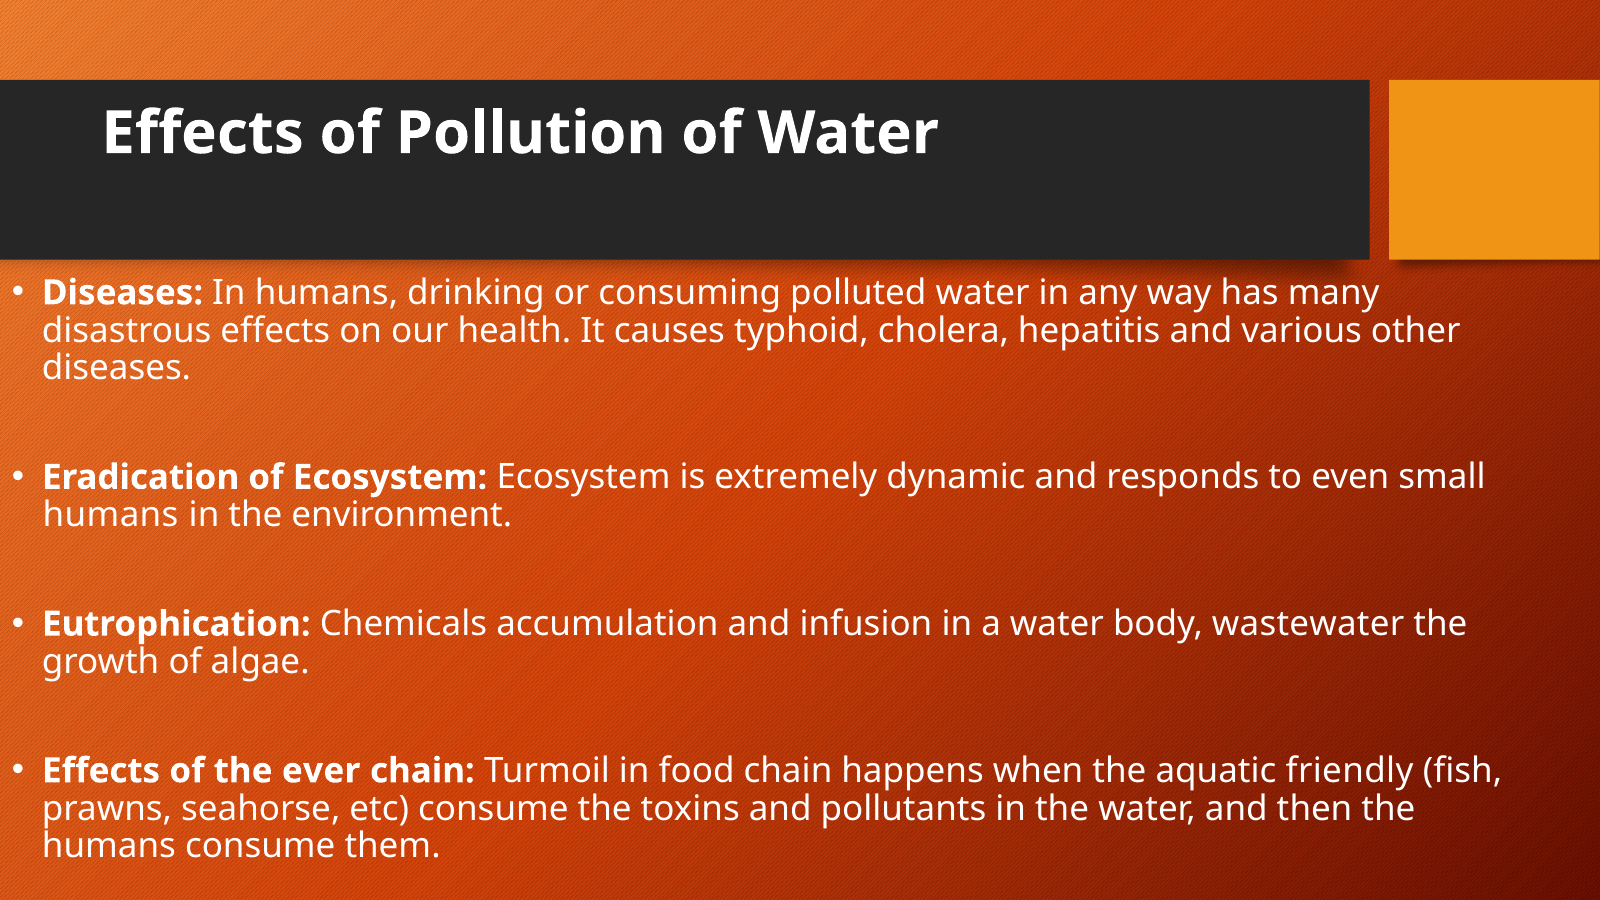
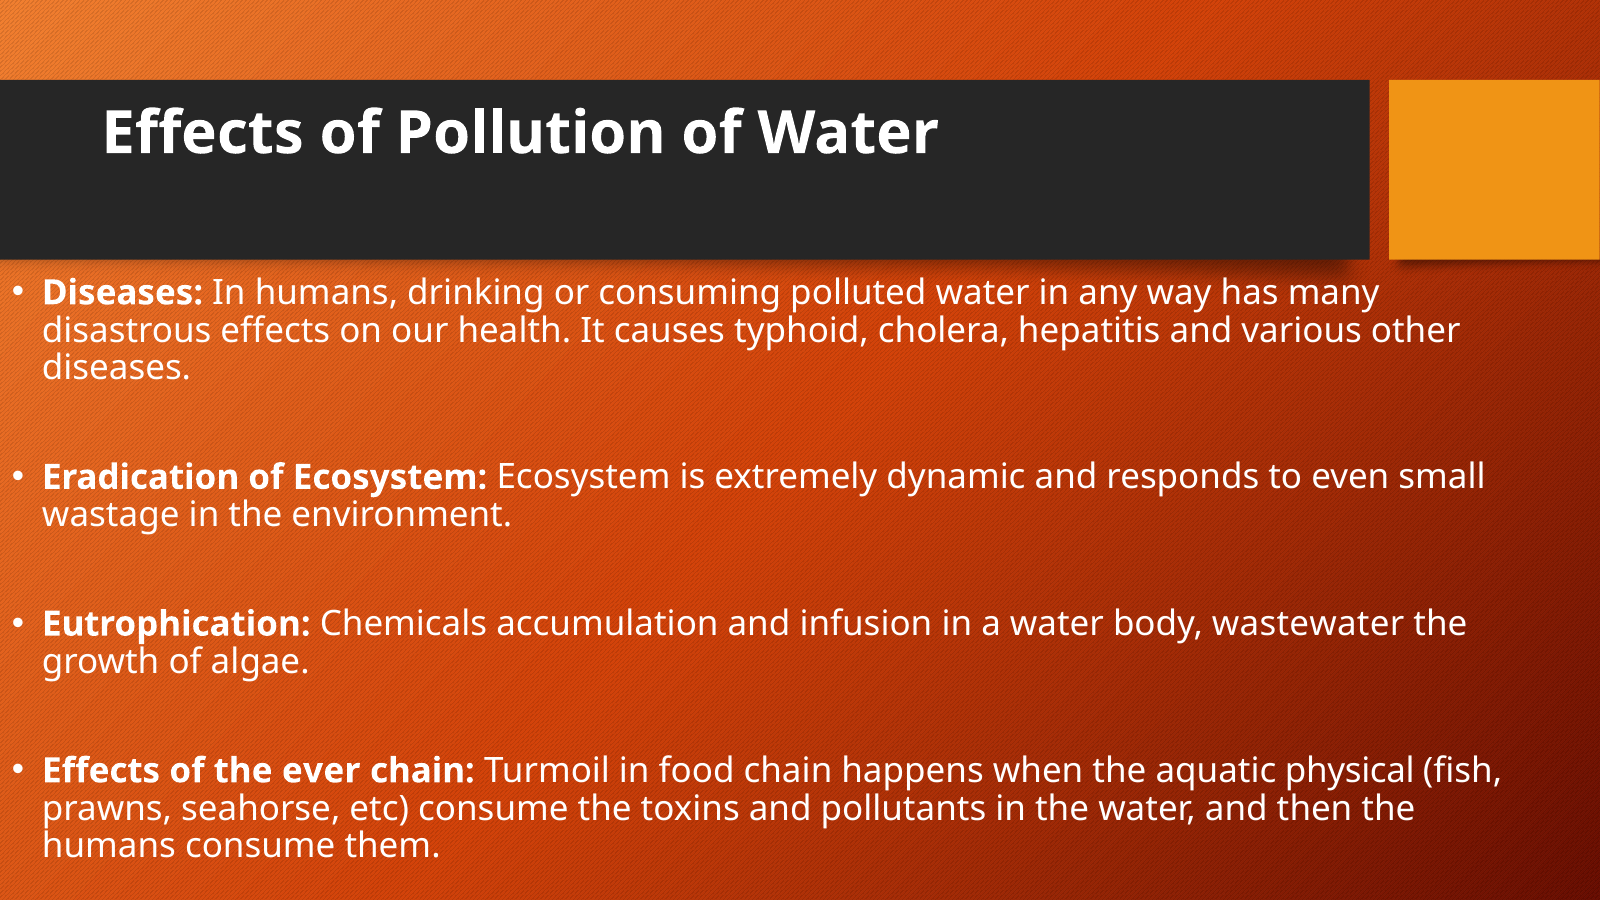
humans at (111, 515): humans -> wastage
friendly: friendly -> physical
